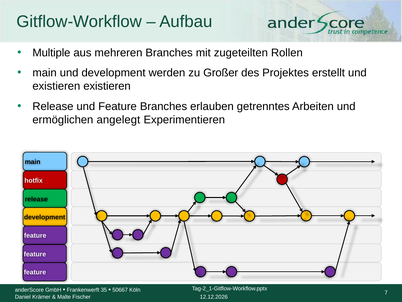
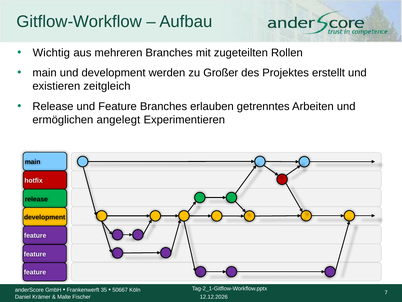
Multiple: Multiple -> Wichtig
existieren existieren: existieren -> zeitgleich
